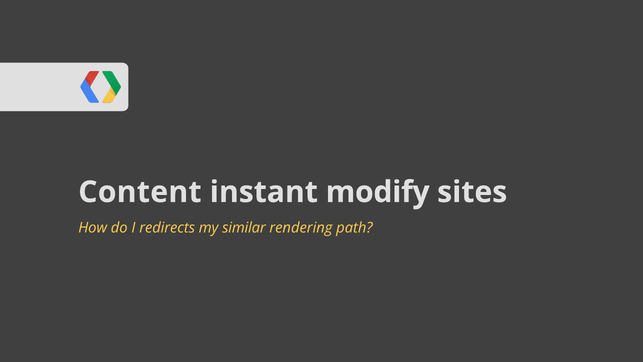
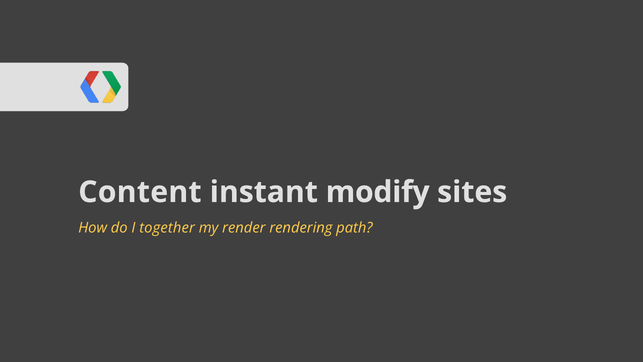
redirects: redirects -> together
similar: similar -> render
